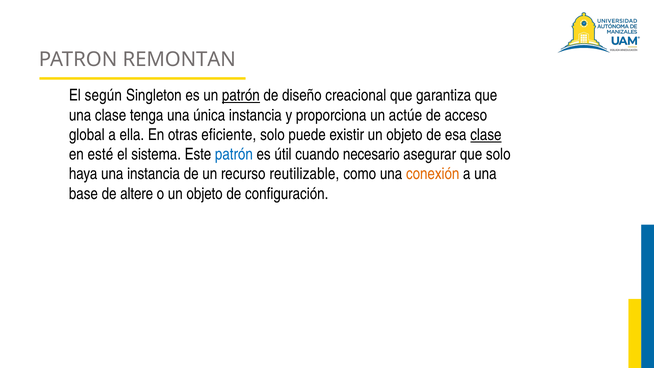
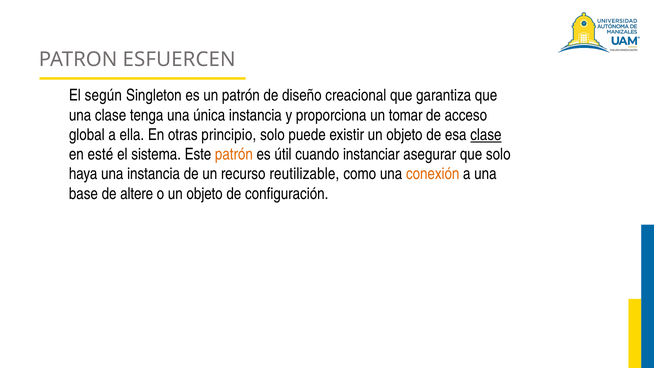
REMONTAN: REMONTAN -> ESFUERCEN
patrón at (241, 96) underline: present -> none
actúe: actúe -> tomar
eficiente: eficiente -> principio
patrón at (234, 154) colour: blue -> orange
necesario: necesario -> instanciar
